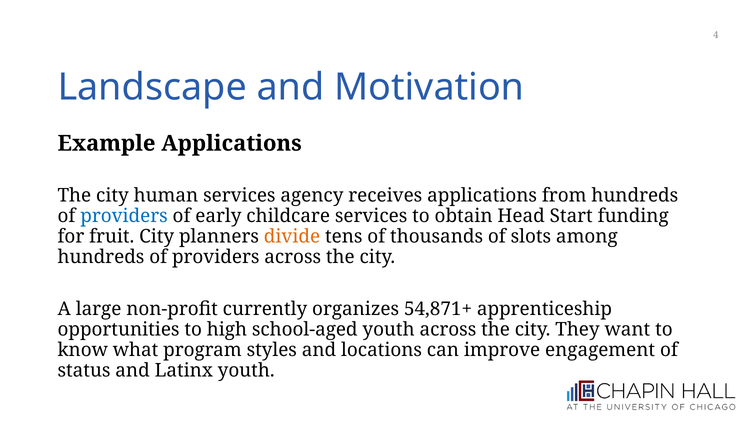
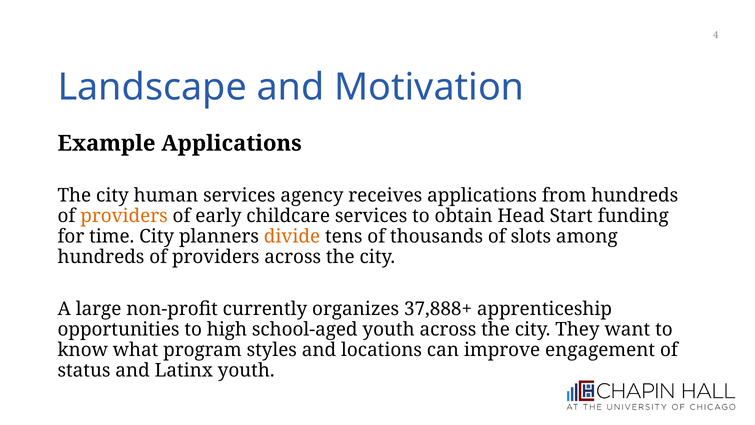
providers at (124, 216) colour: blue -> orange
fruit: fruit -> time
54,871+: 54,871+ -> 37,888+
